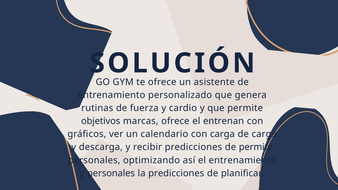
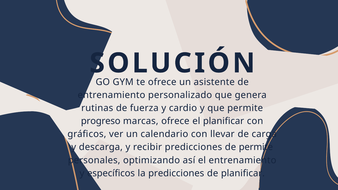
objetivos: objetivos -> progreso
el entrenan: entrenan -> planificar
con carga: carga -> llevar
y personales: personales -> específicos
